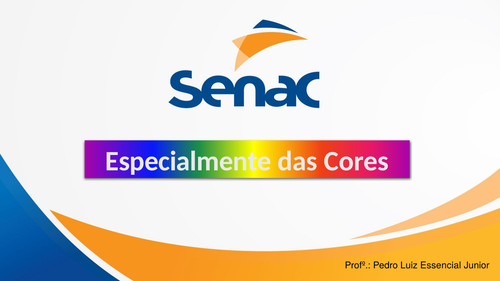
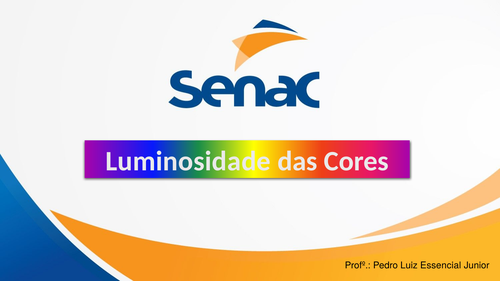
Especialmente: Especialmente -> Luminosidade
